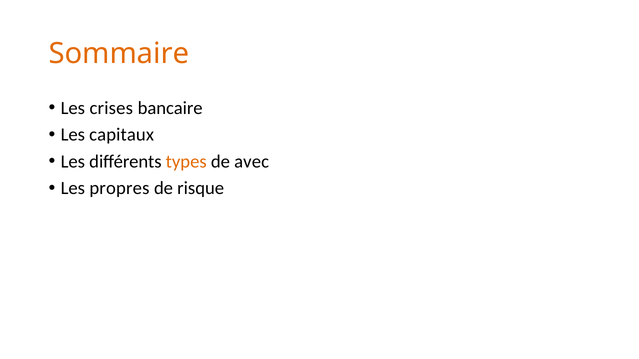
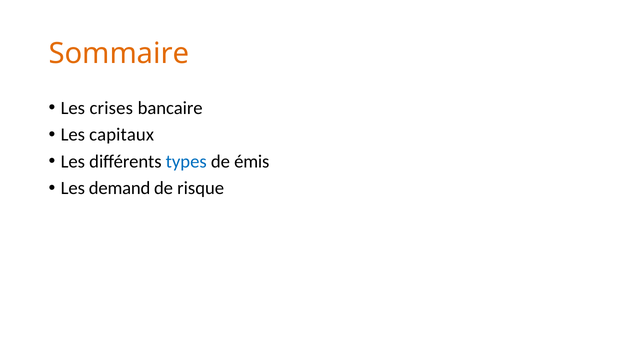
types colour: orange -> blue
avec: avec -> émis
propres: propres -> demand
